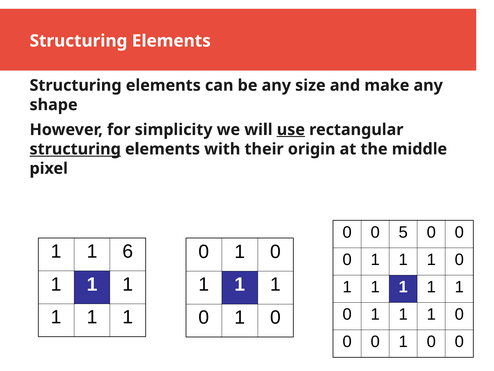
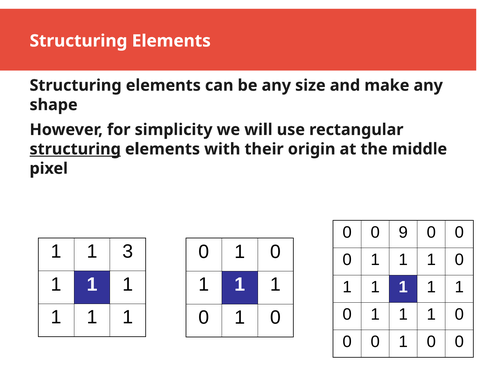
use underline: present -> none
5: 5 -> 9
6: 6 -> 3
